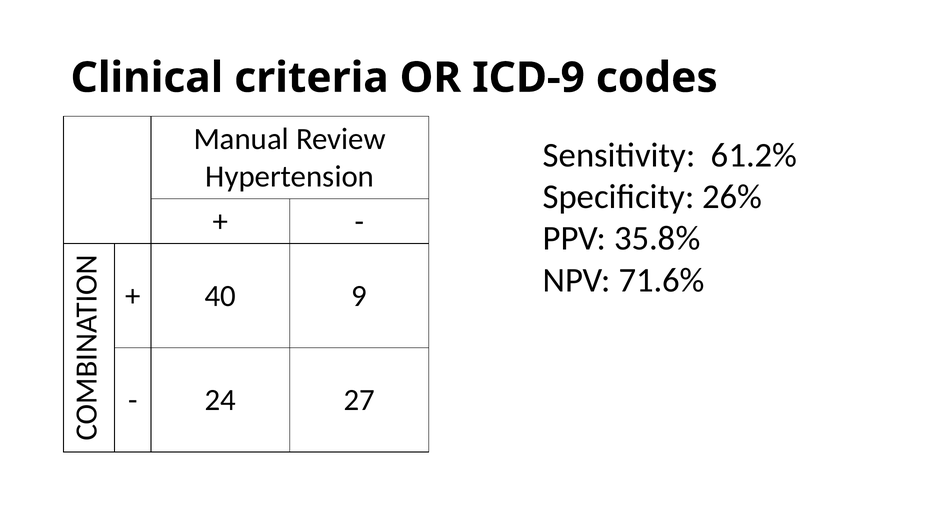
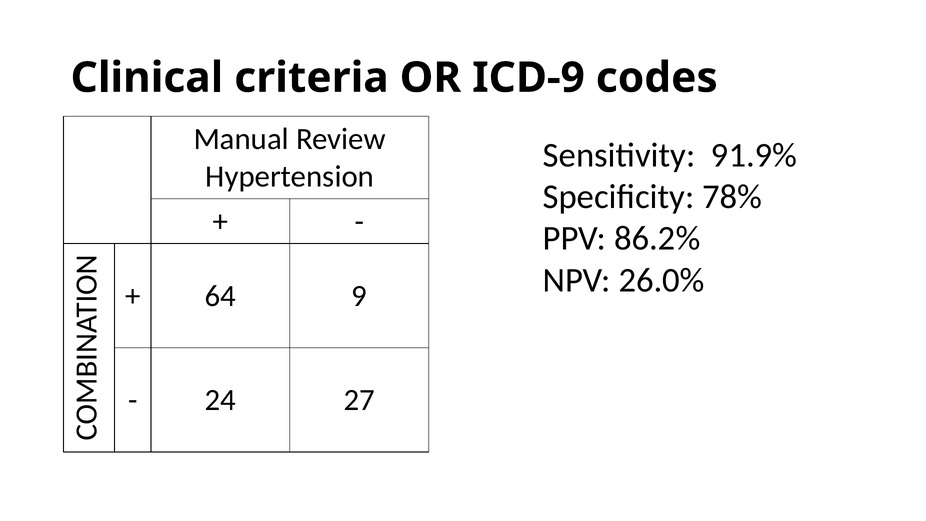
61.2%: 61.2% -> 91.9%
26%: 26% -> 78%
35.8%: 35.8% -> 86.2%
71.6%: 71.6% -> 26.0%
40: 40 -> 64
